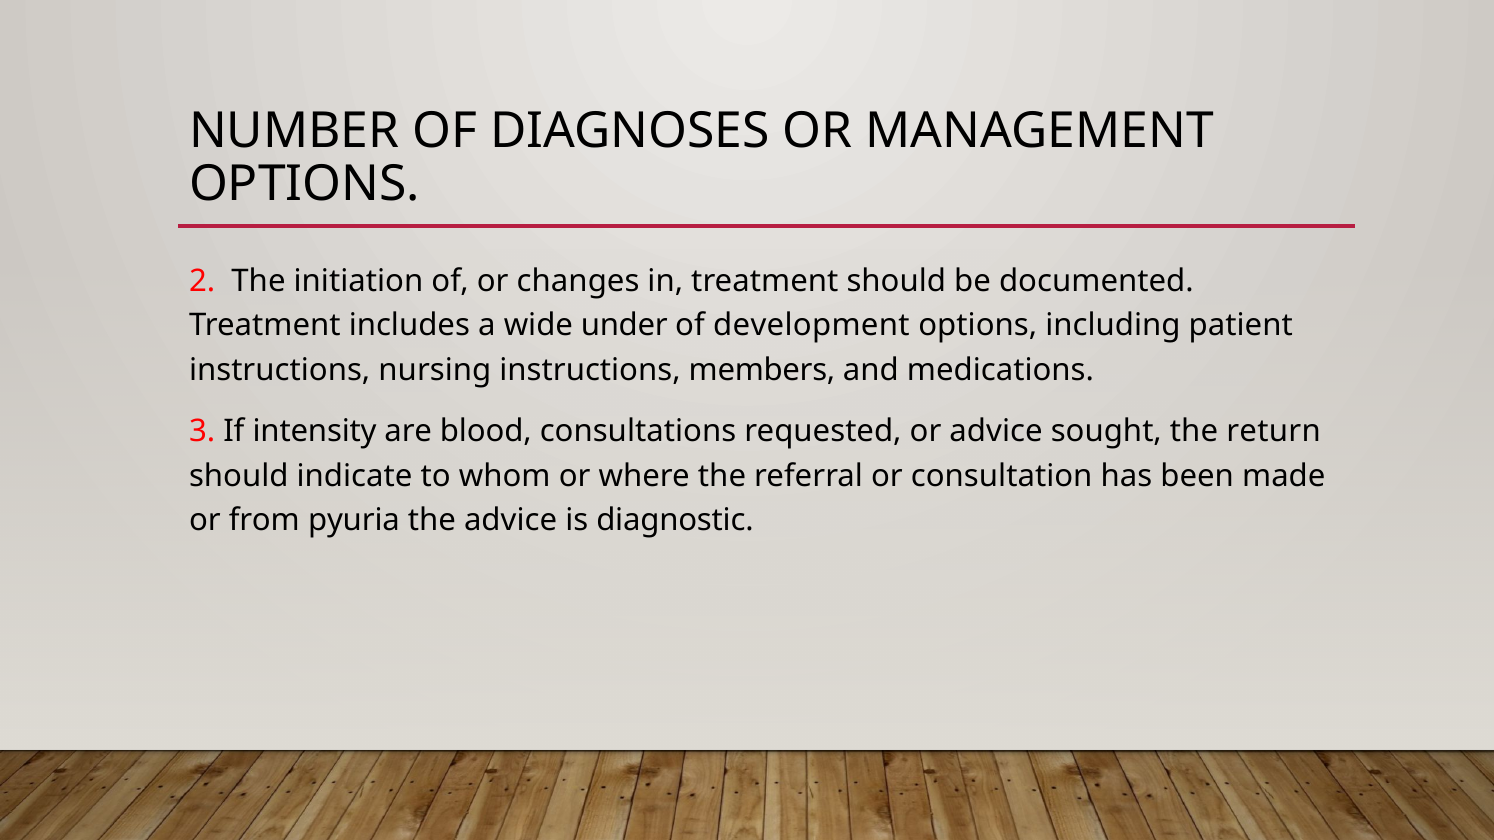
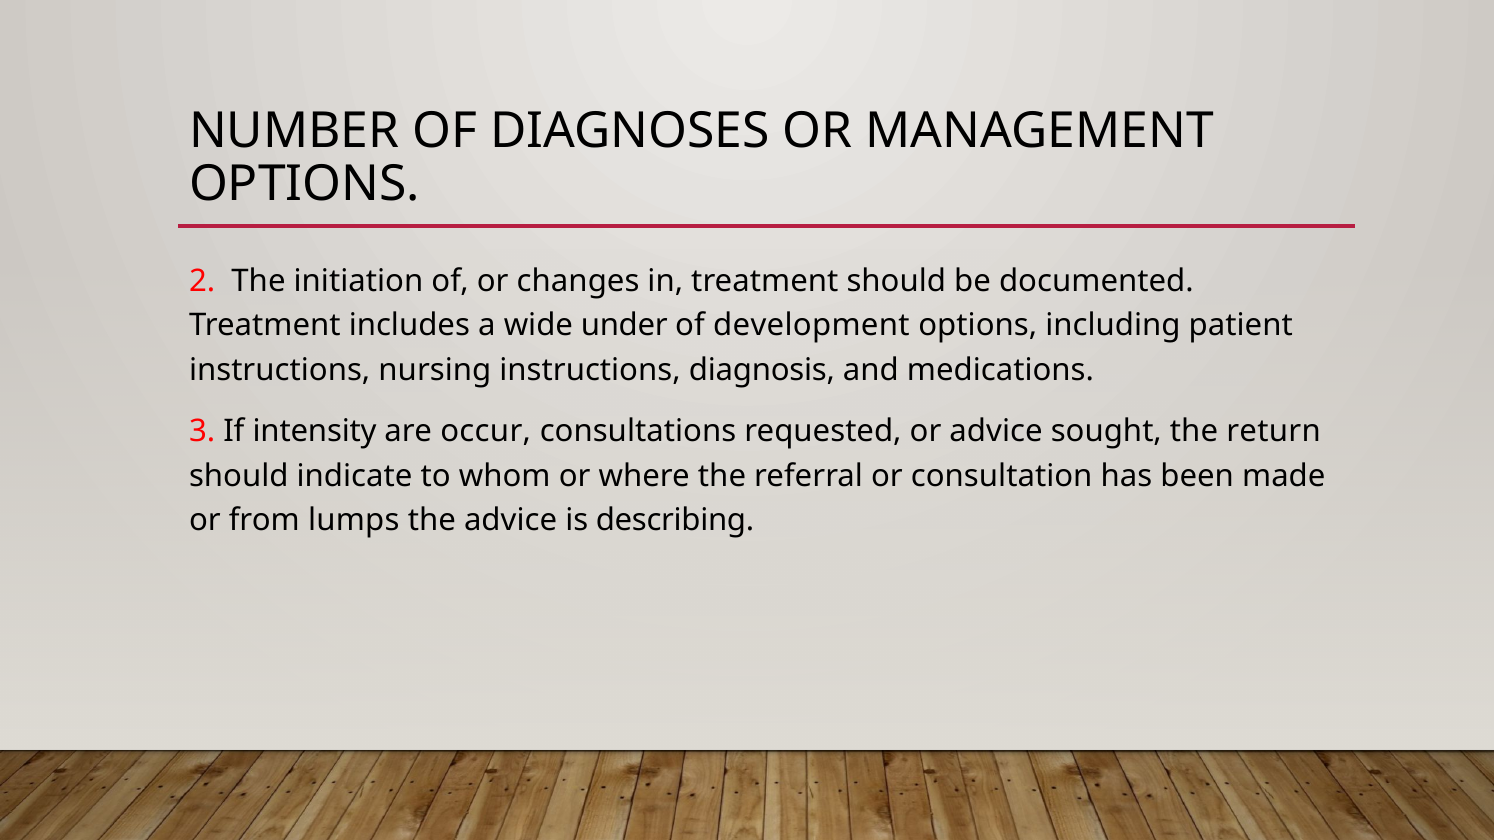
members: members -> diagnosis
blood: blood -> occur
pyuria: pyuria -> lumps
diagnostic: diagnostic -> describing
